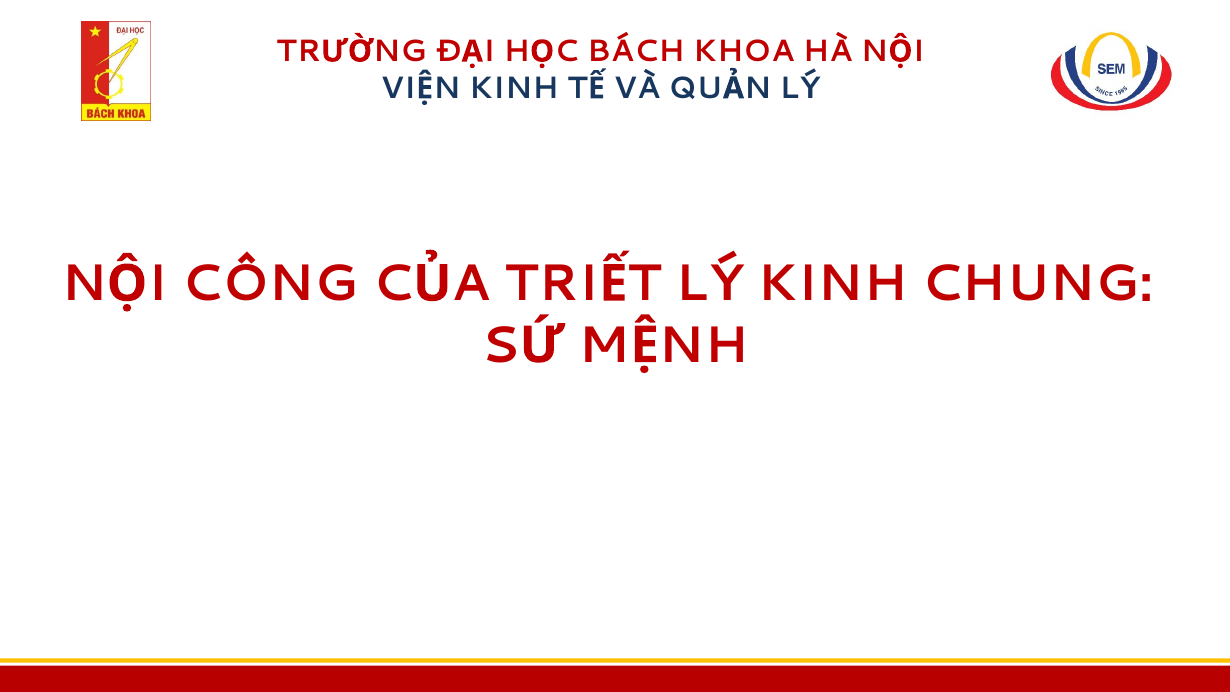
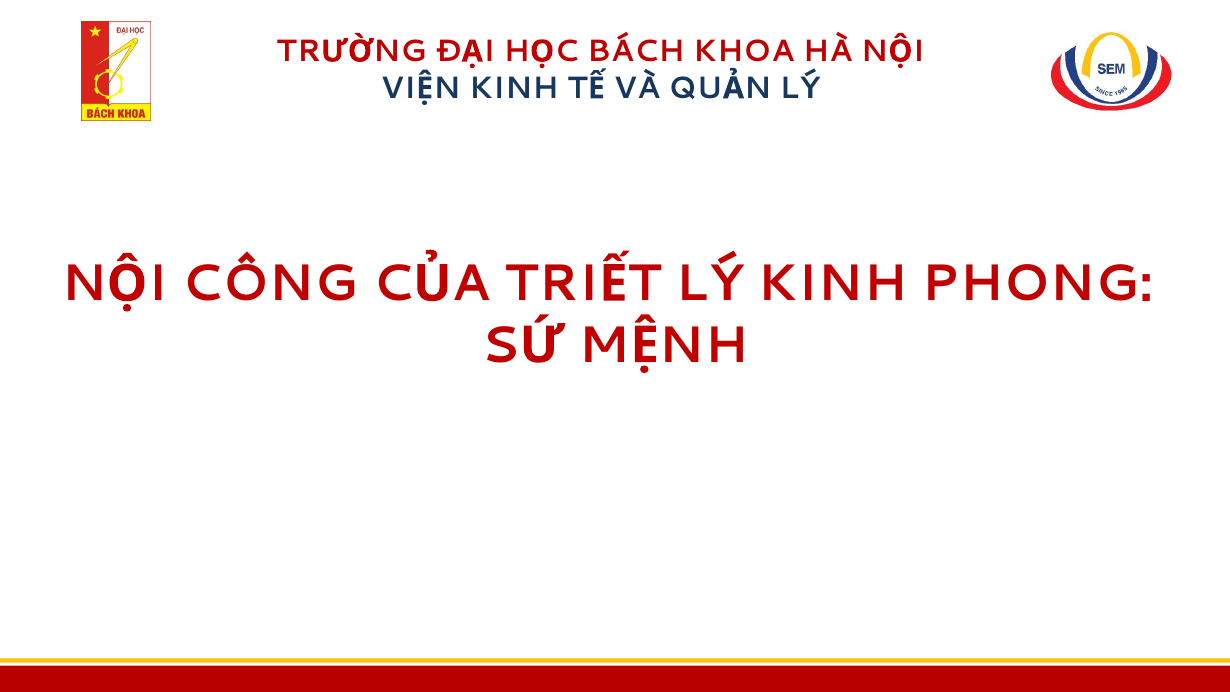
CHUNG: CHUNG -> PHONG
